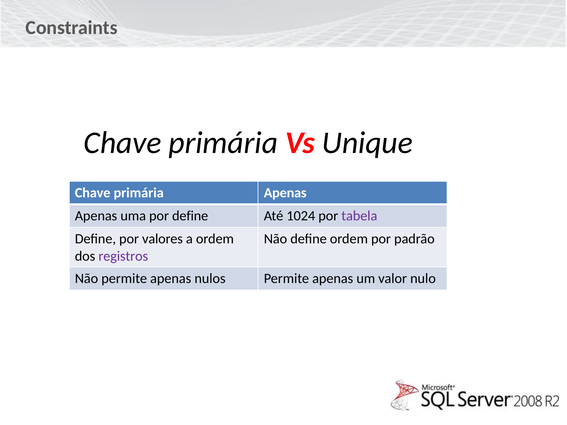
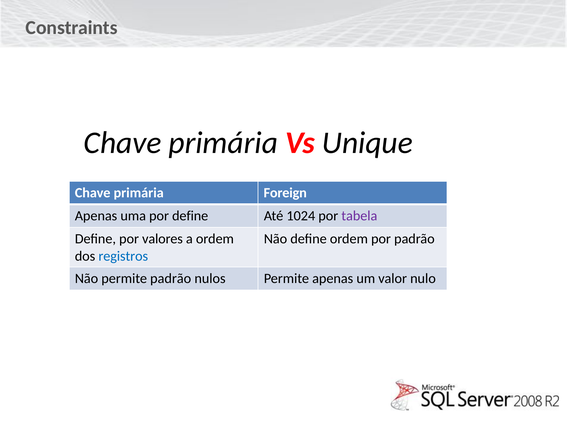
primária Apenas: Apenas -> Foreign
registros colour: purple -> blue
Não permite apenas: apenas -> padrão
